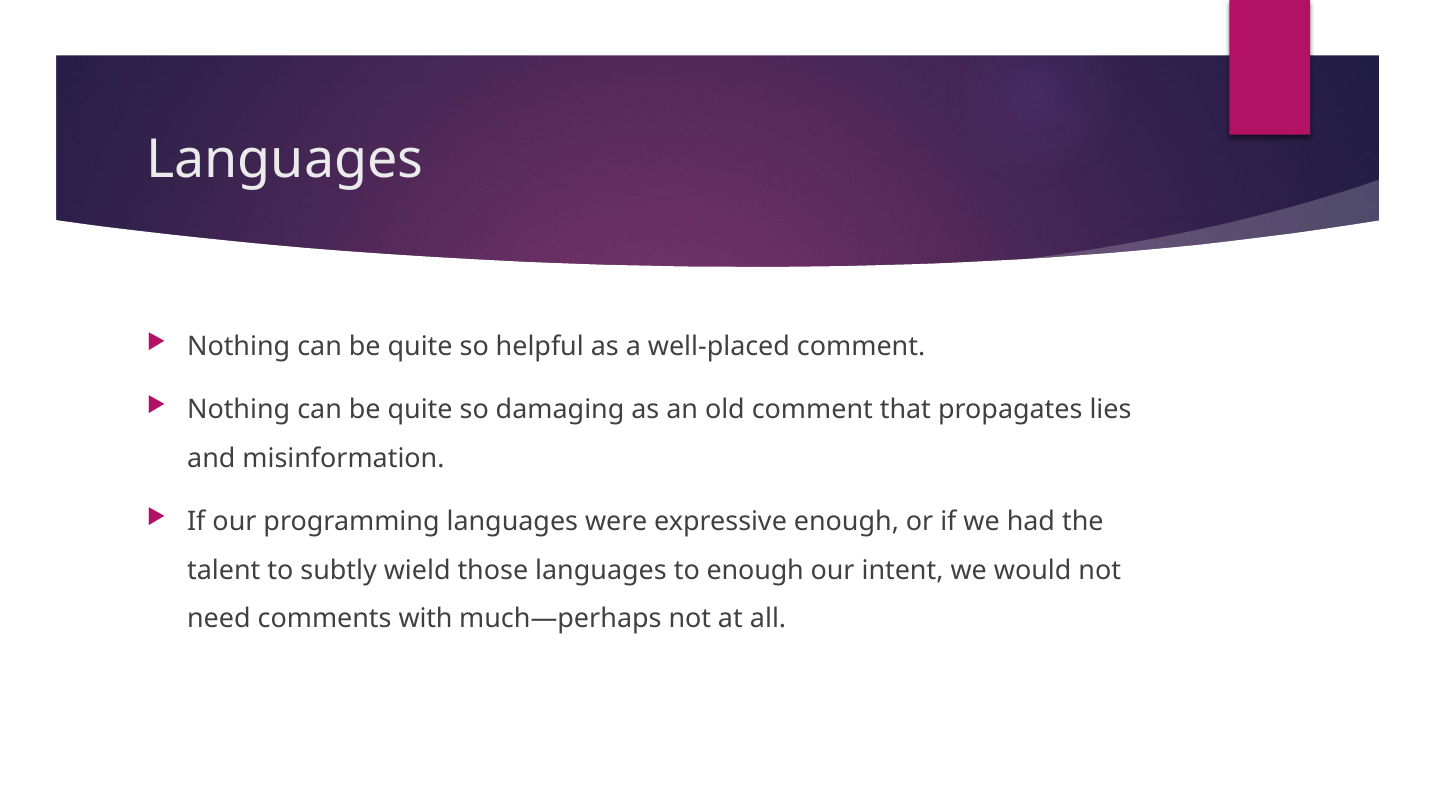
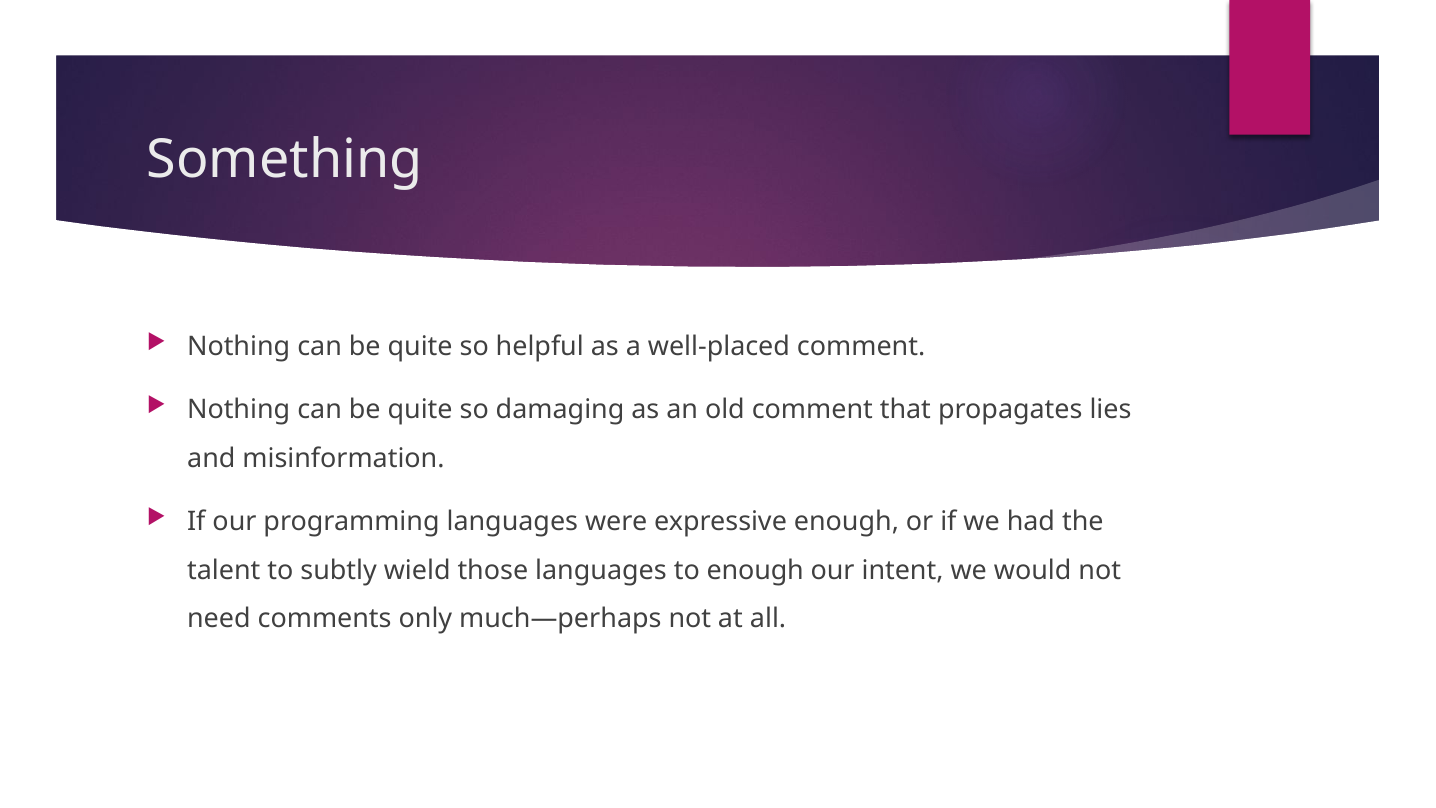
Languages at (285, 160): Languages -> Something
with: with -> only
